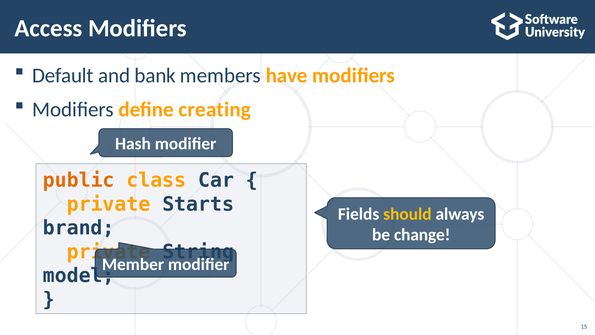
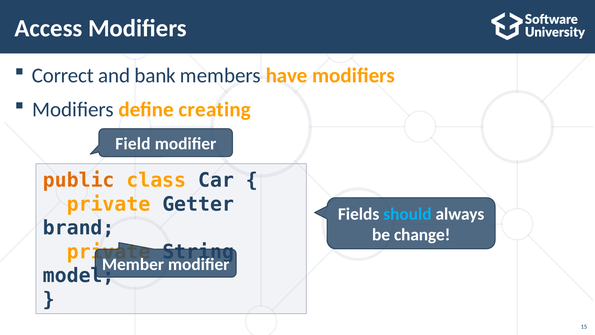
Default: Default -> Correct
Hash: Hash -> Field
Starts: Starts -> Getter
should colour: yellow -> light blue
